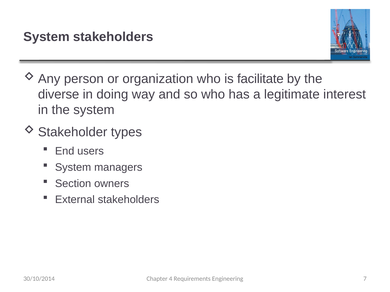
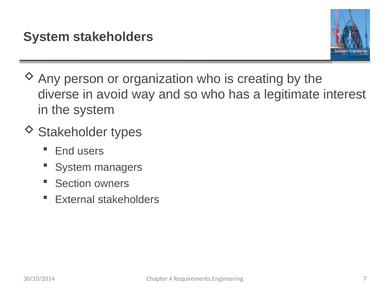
facilitate: facilitate -> creating
doing: doing -> avoid
